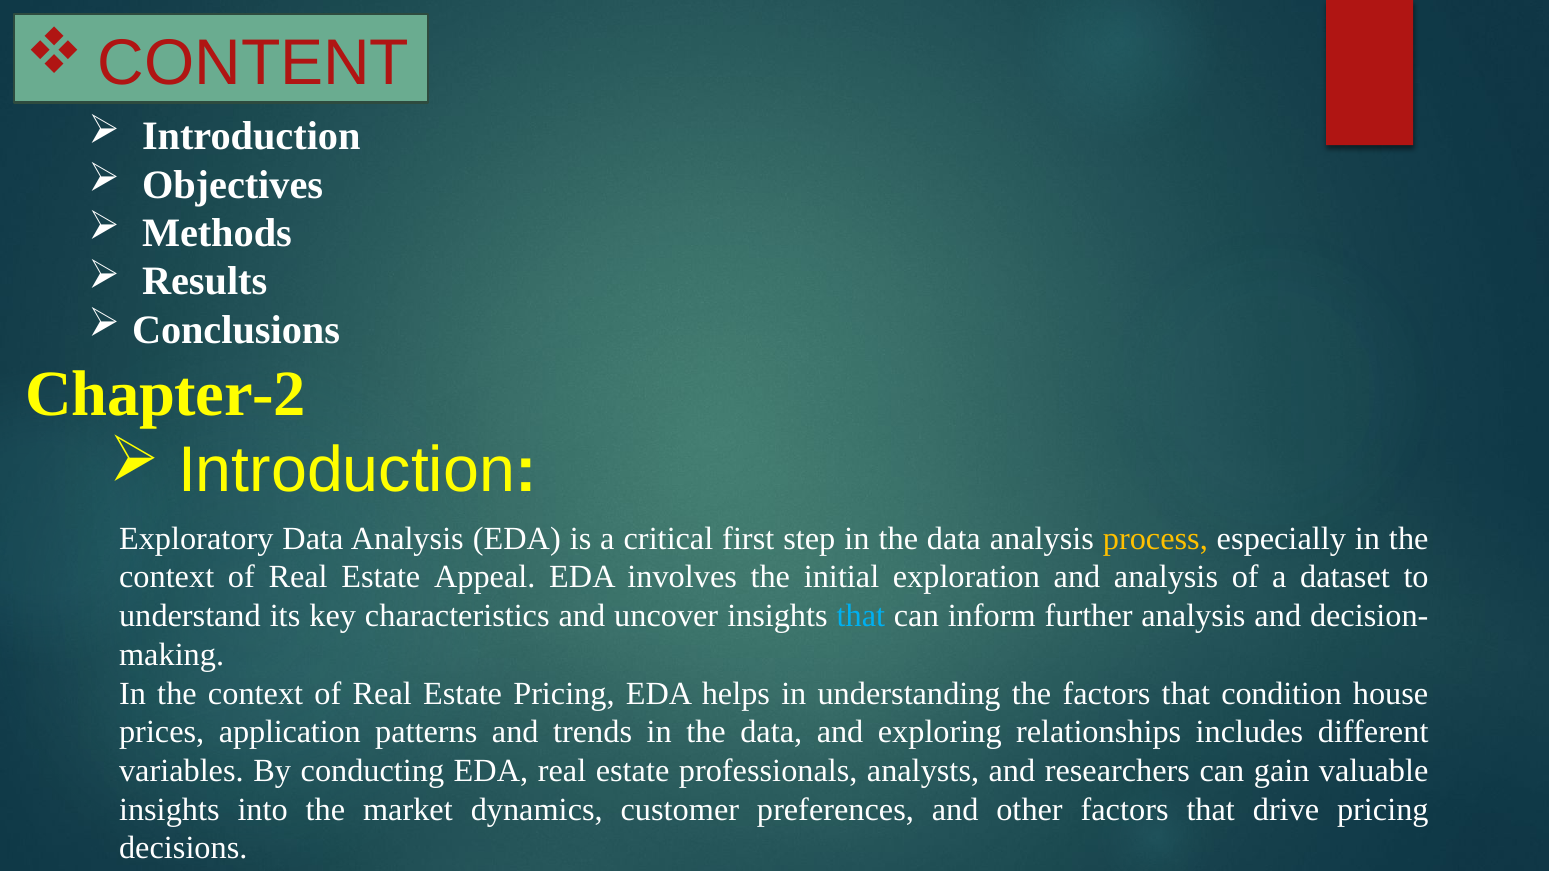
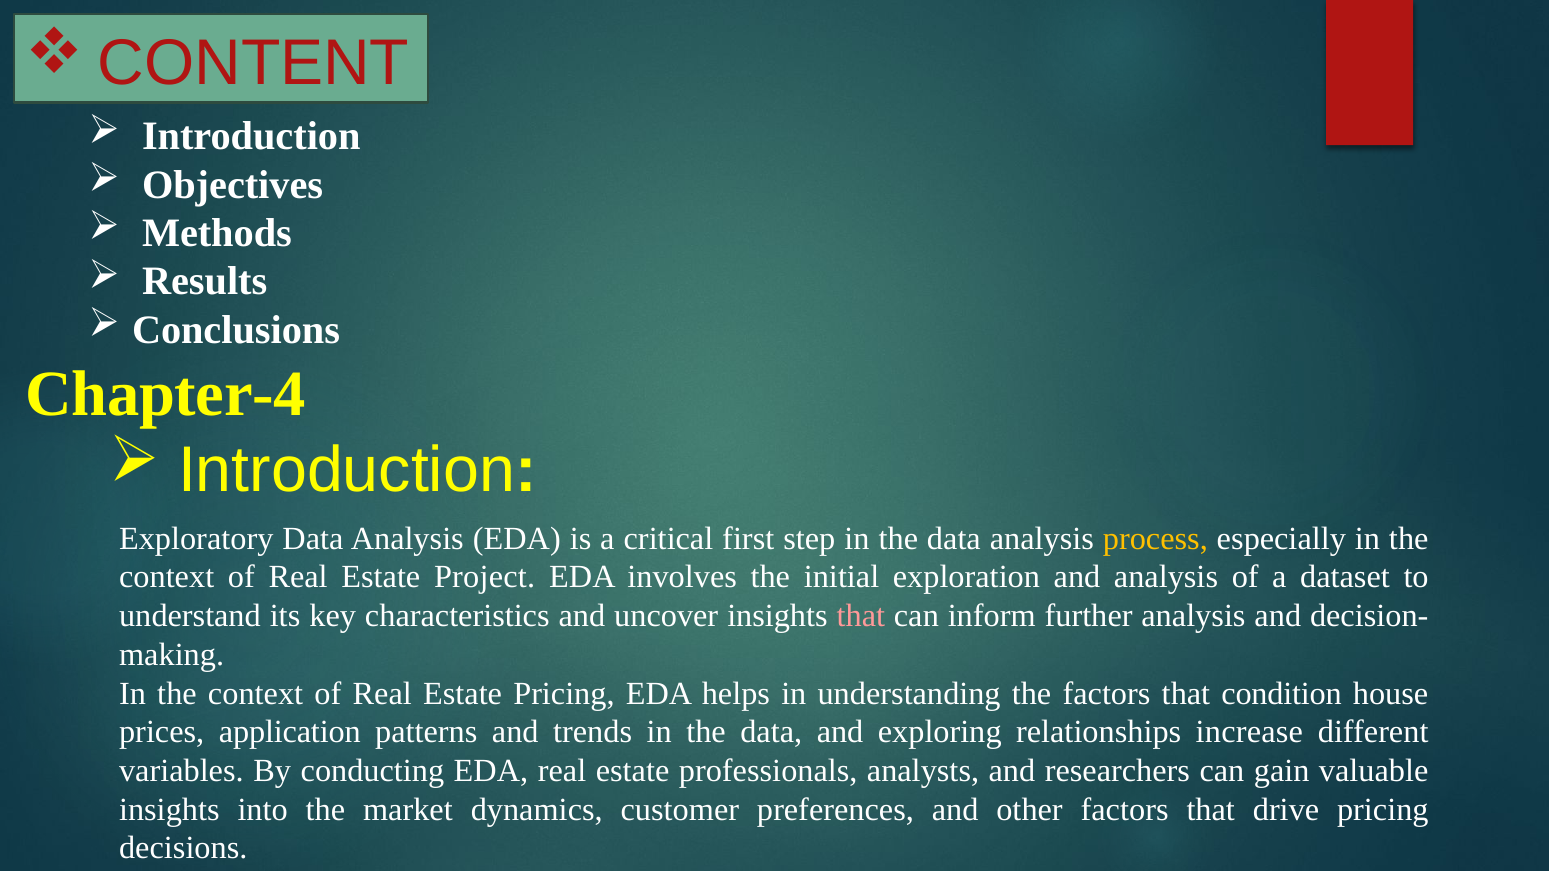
Chapter-2: Chapter-2 -> Chapter-4
Appeal: Appeal -> Project
that at (861, 616) colour: light blue -> pink
includes: includes -> increase
